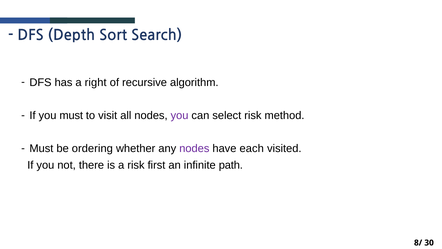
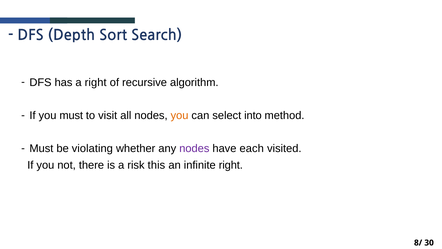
you at (180, 115) colour: purple -> orange
select risk: risk -> into
ordering: ordering -> violating
first: first -> this
infinite path: path -> right
